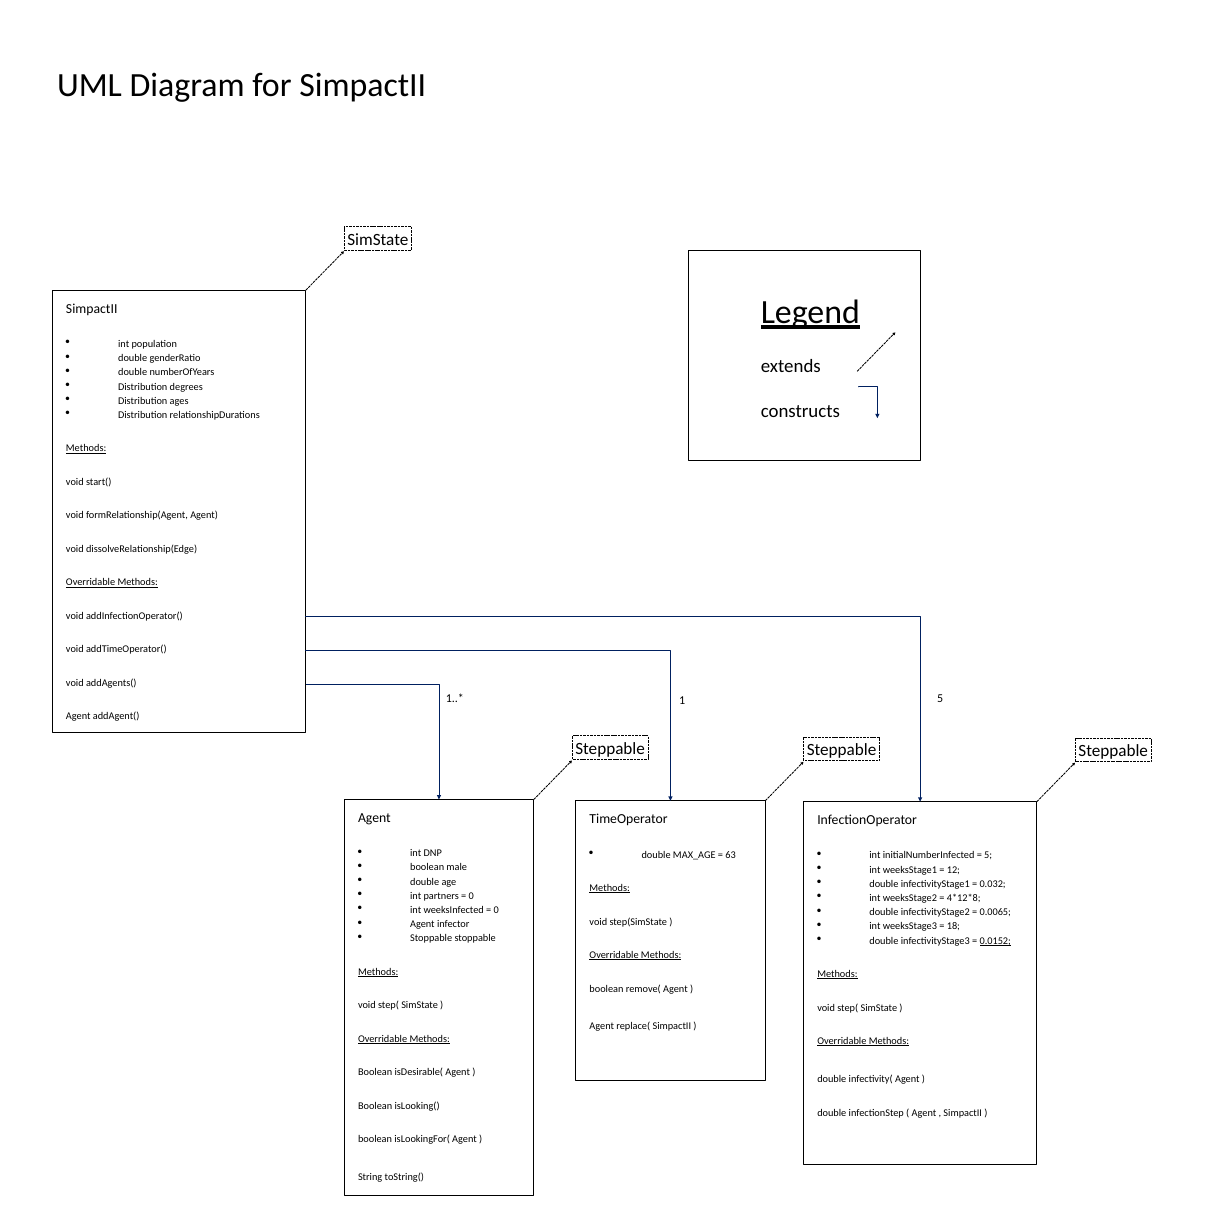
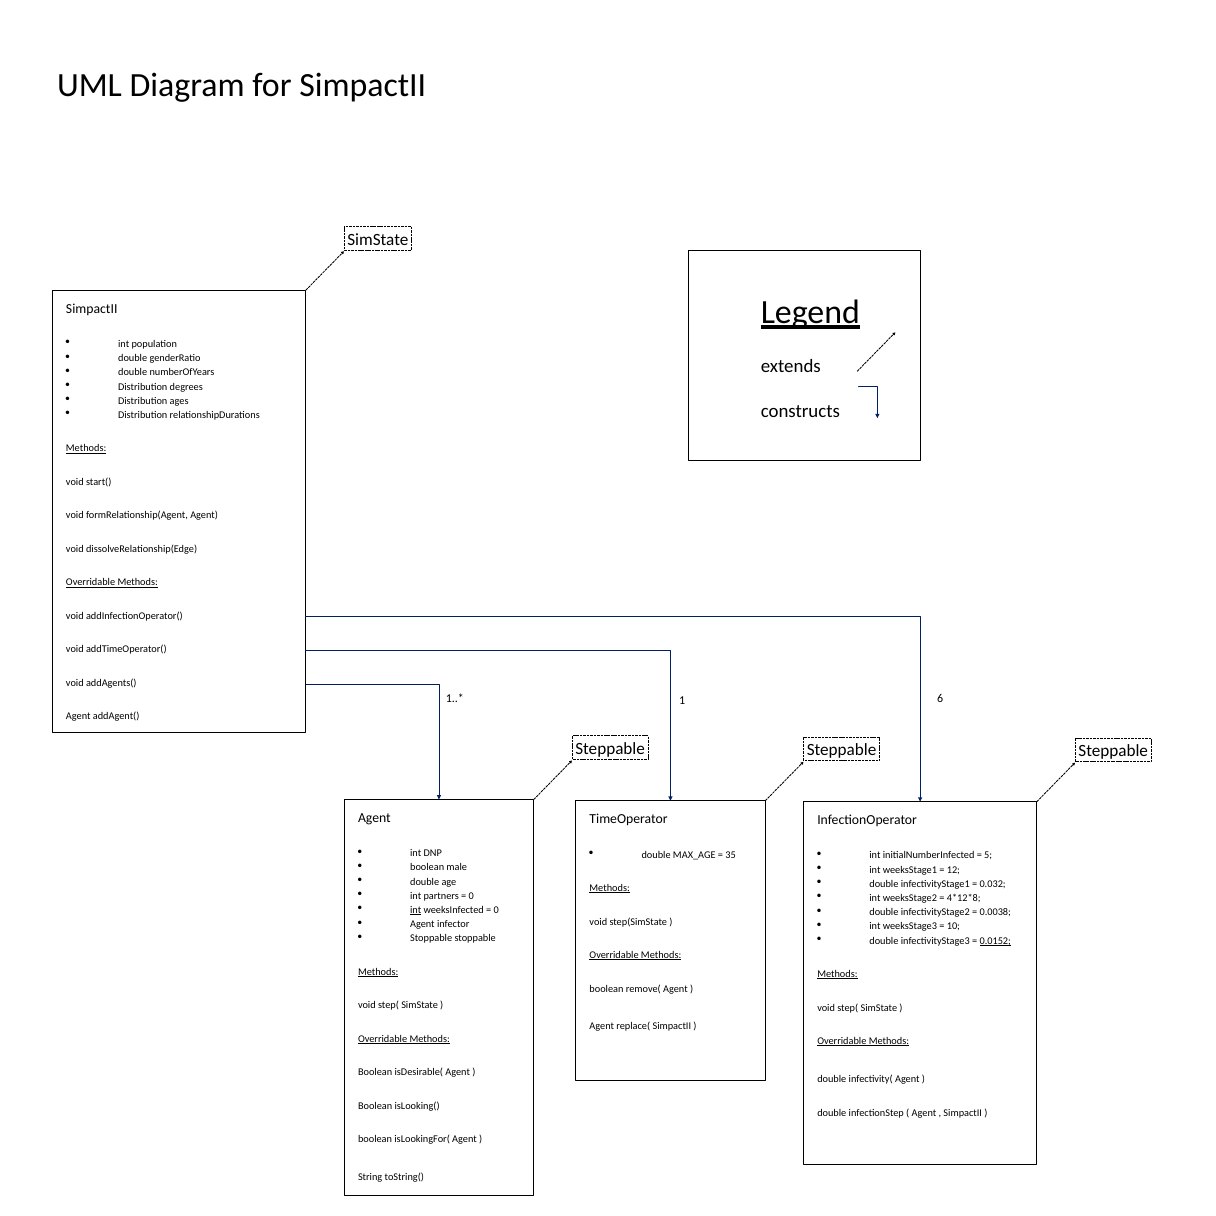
1 5: 5 -> 6
63: 63 -> 35
int at (416, 910) underline: none -> present
0.0065: 0.0065 -> 0.0038
18: 18 -> 10
